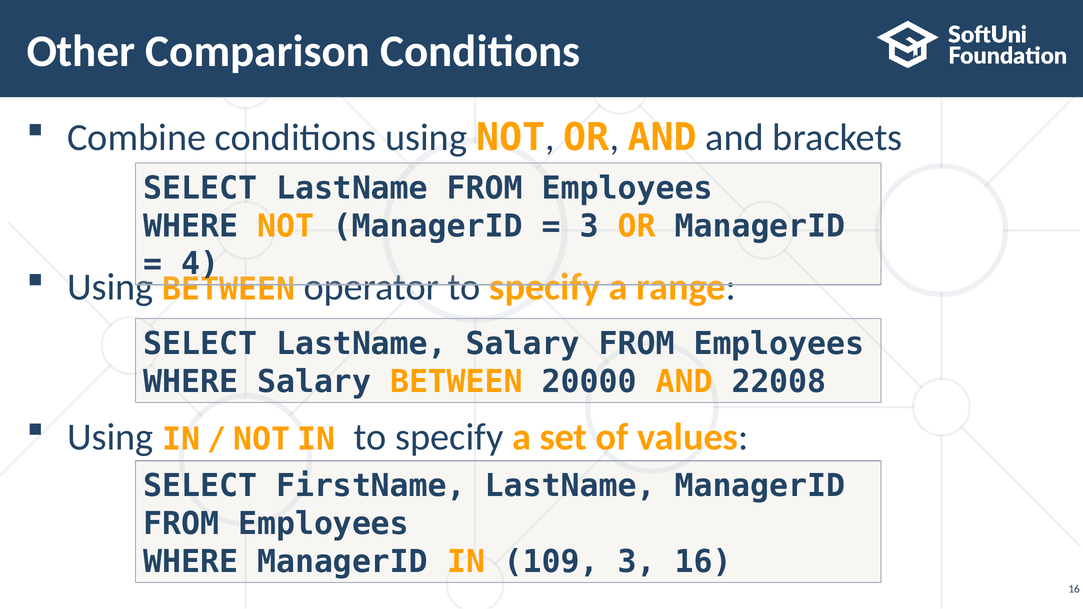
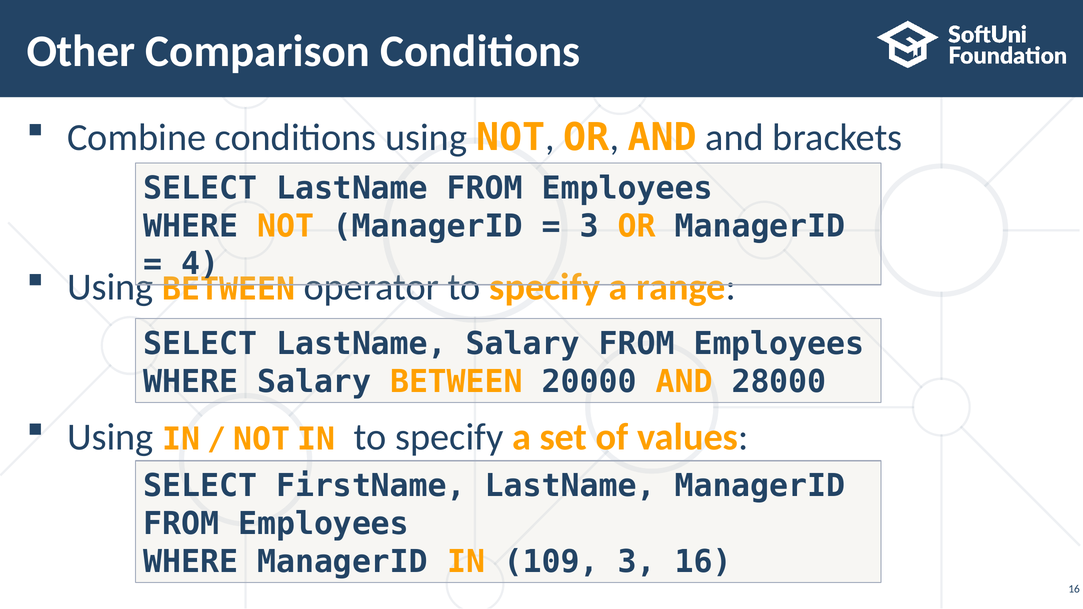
22008: 22008 -> 28000
